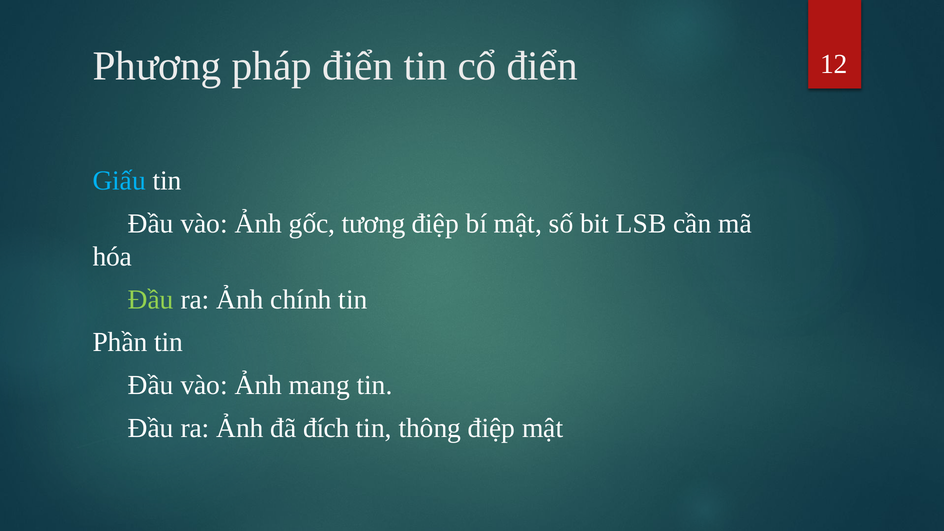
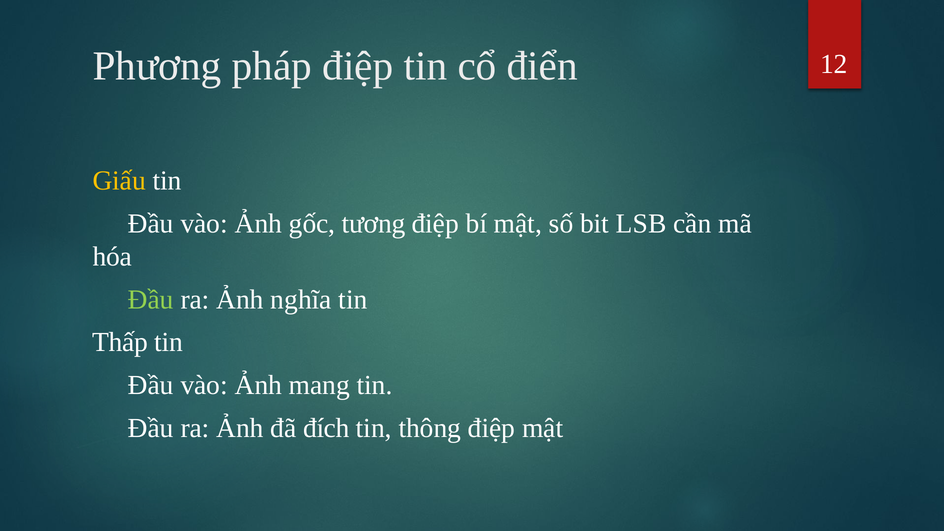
pháp điển: điển -> điệp
Giấu colour: light blue -> yellow
chính: chính -> nghĩa
Phần: Phần -> Thấp
